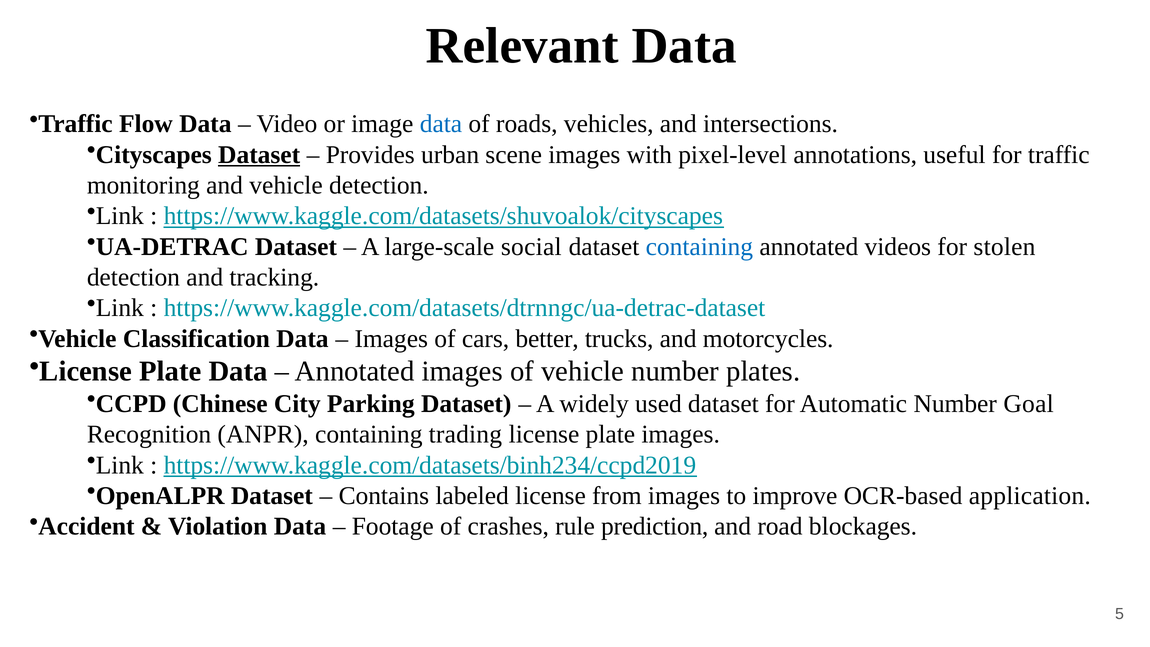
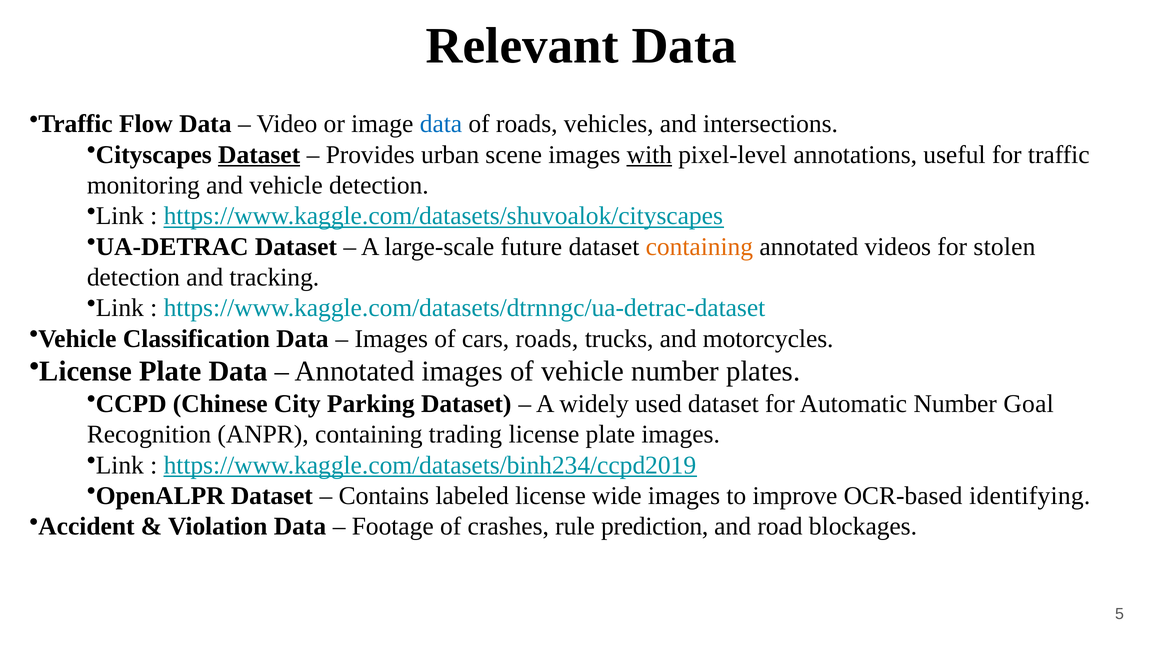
with underline: none -> present
social: social -> future
containing at (699, 247) colour: blue -> orange
cars better: better -> roads
from: from -> wide
application: application -> identifying
